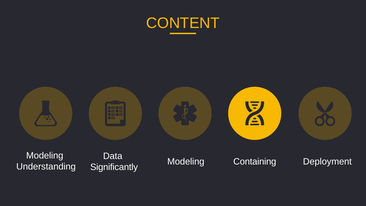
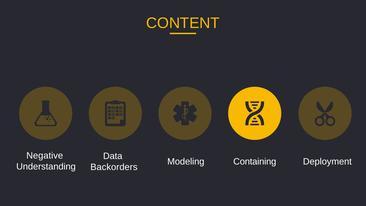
Modeling at (45, 156): Modeling -> Negative
Significantly: Significantly -> Backorders
